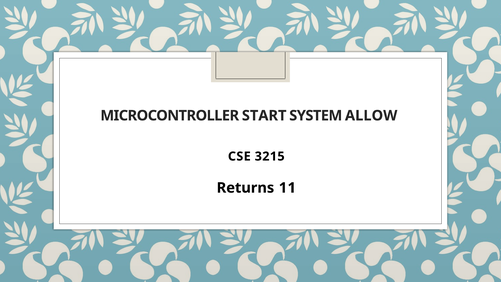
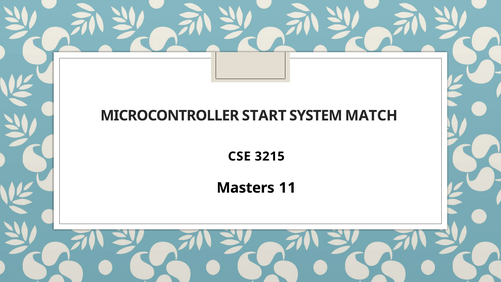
ALLOW: ALLOW -> MATCH
Returns: Returns -> Masters
